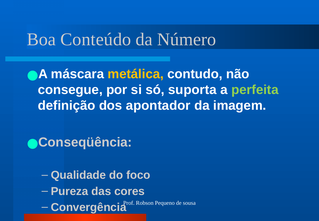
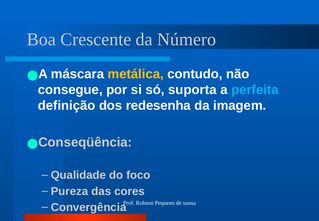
Conteúdo: Conteúdo -> Crescente
perfeita colour: light green -> light blue
apontador: apontador -> redesenha
